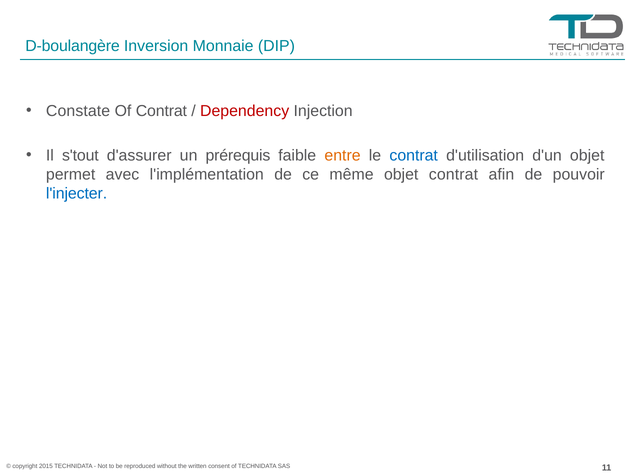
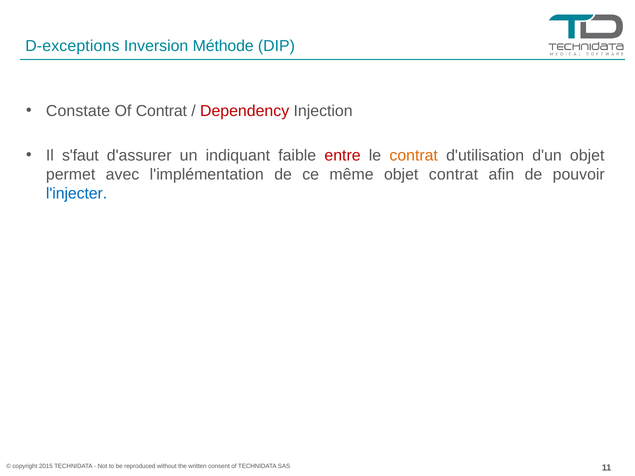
D-boulangère: D-boulangère -> D-exceptions
Monnaie: Monnaie -> Méthode
s'tout: s'tout -> s'faut
prérequis: prérequis -> indiquant
entre colour: orange -> red
contrat at (414, 156) colour: blue -> orange
